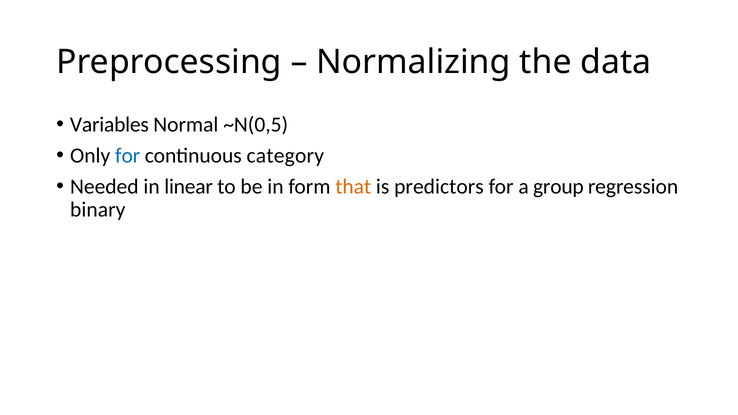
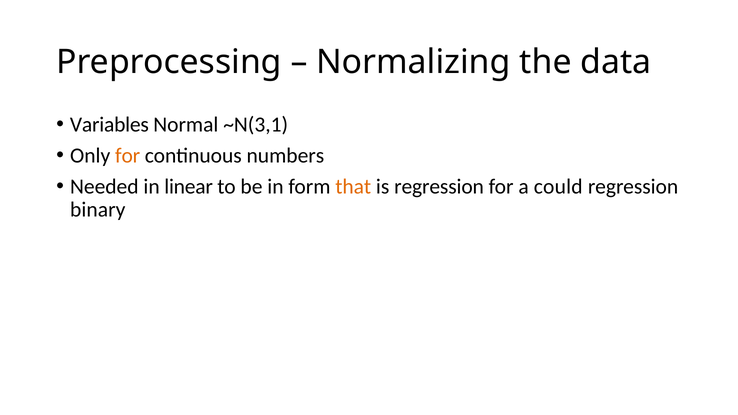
~N(0,5: ~N(0,5 -> ~N(3,1
for at (128, 156) colour: blue -> orange
category: category -> numbers
is predictors: predictors -> regression
group: group -> could
